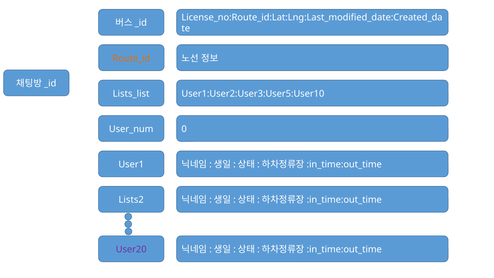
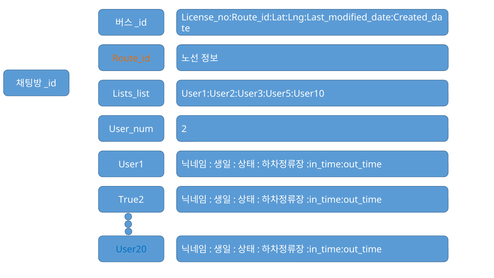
0: 0 -> 2
Lists2: Lists2 -> True2
User20 colour: purple -> blue
